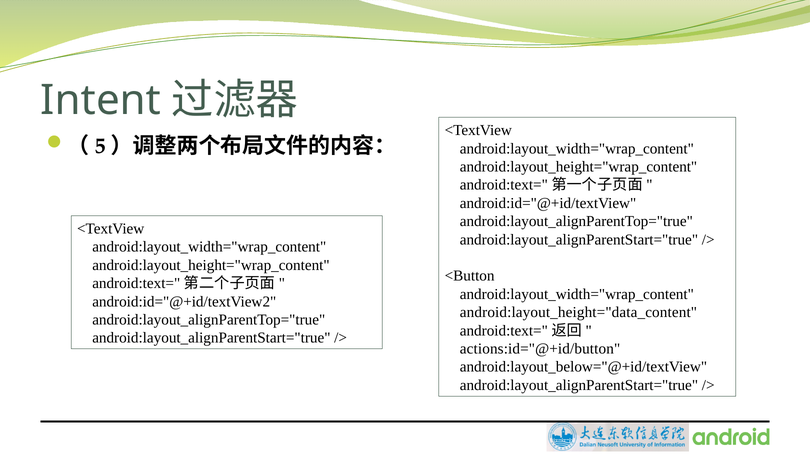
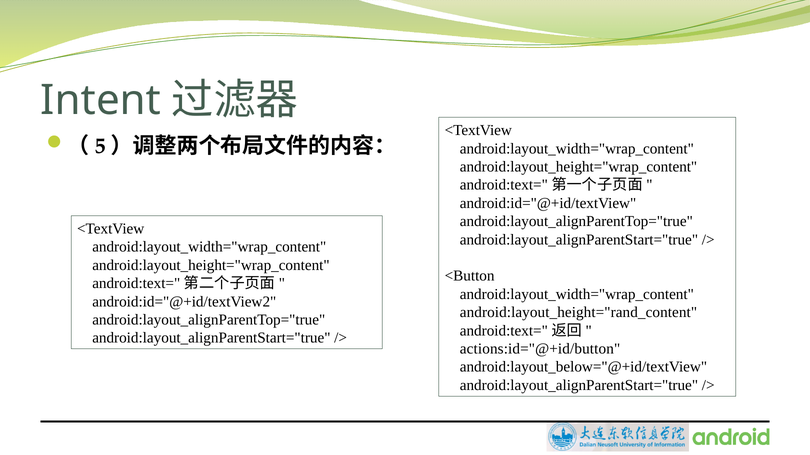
android:layout_height="data_content: android:layout_height="data_content -> android:layout_height="rand_content
